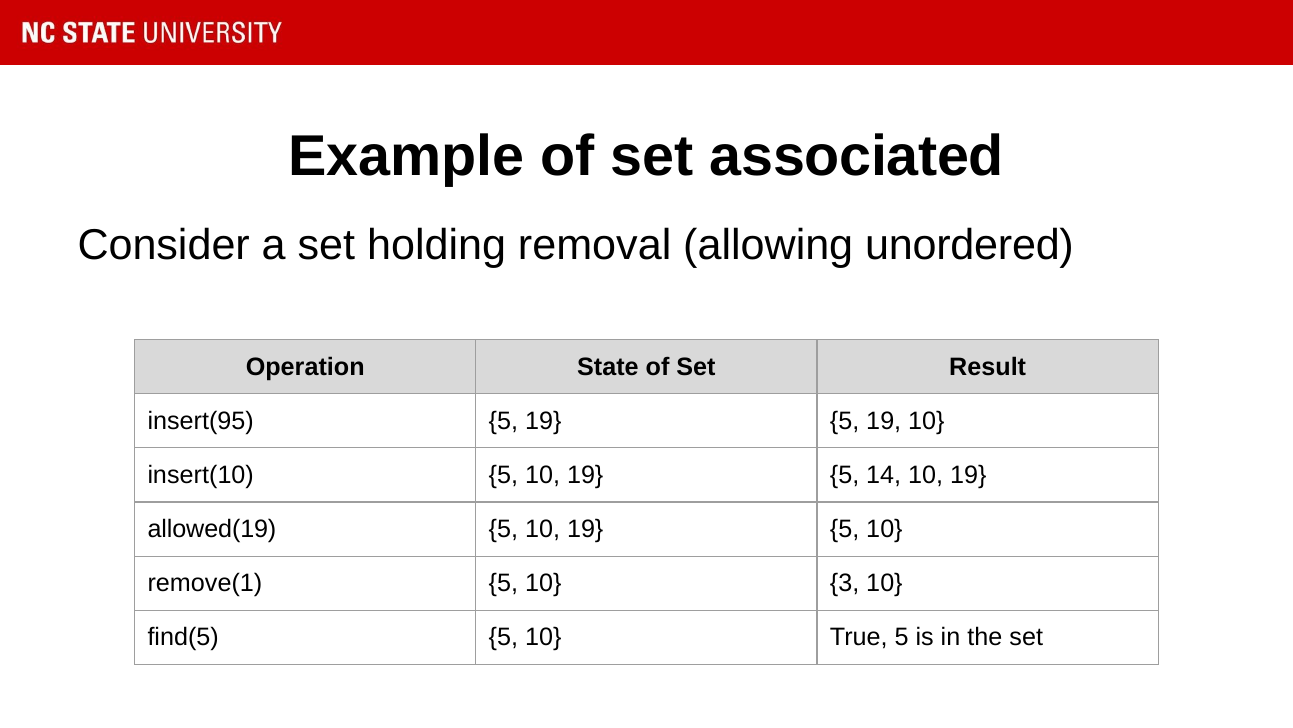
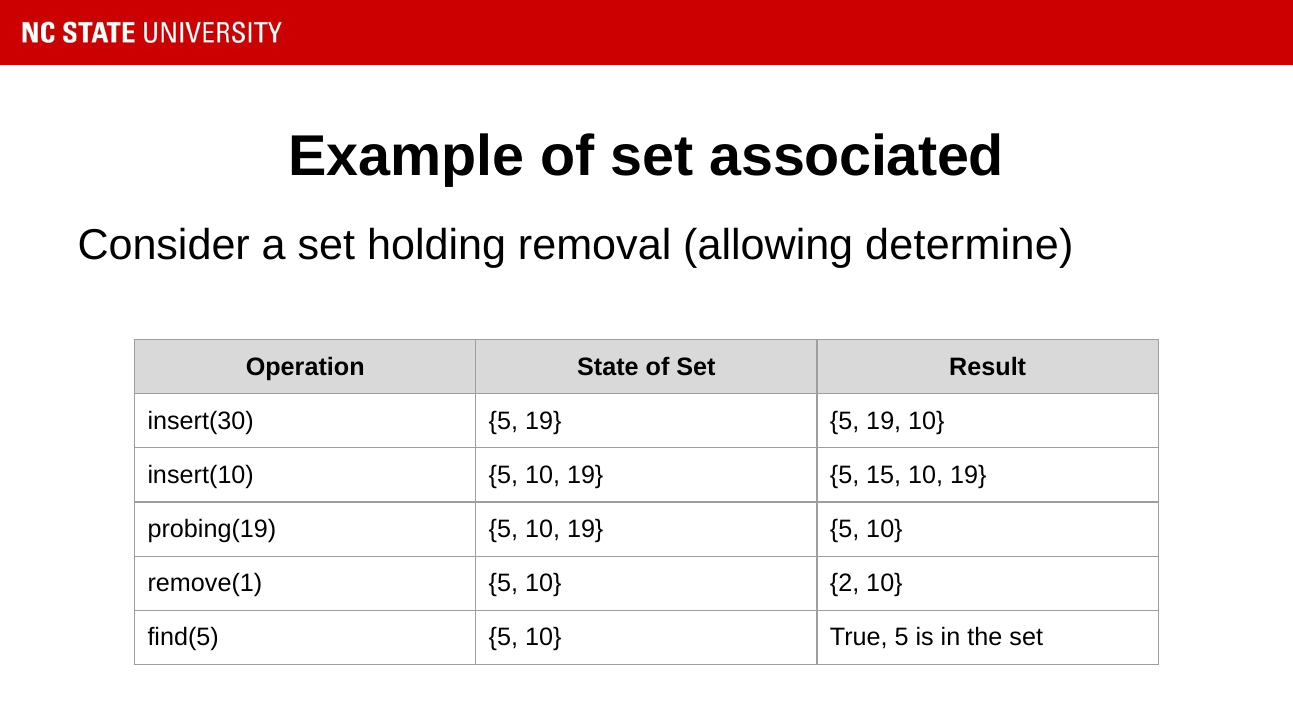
unordered: unordered -> determine
insert(95: insert(95 -> insert(30
14: 14 -> 15
allowed(19: allowed(19 -> probing(19
3: 3 -> 2
